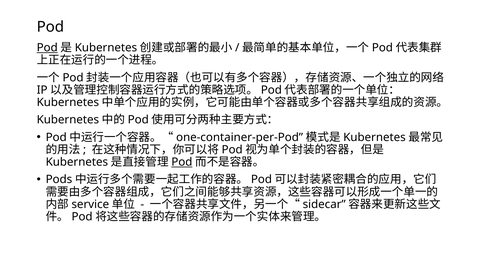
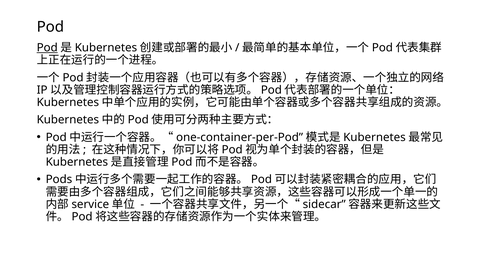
Pod at (182, 162) underline: present -> none
